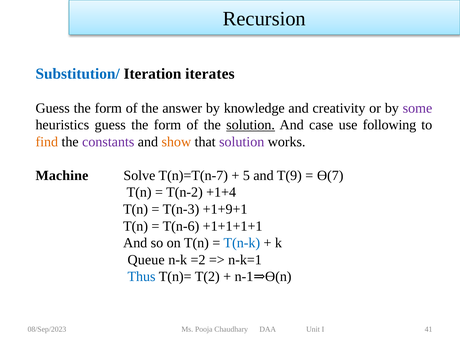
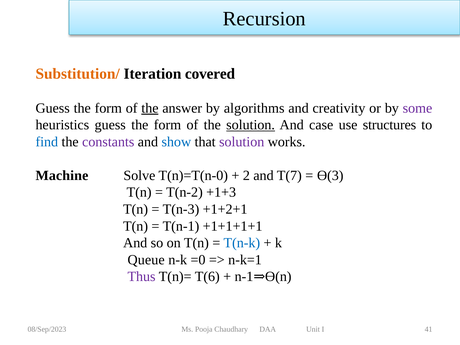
Substitution/ colour: blue -> orange
iterates: iterates -> covered
the at (150, 108) underline: none -> present
knowledge: knowledge -> algorithms
following: following -> structures
find colour: orange -> blue
show colour: orange -> blue
T(n)=T(n-7: T(n)=T(n-7 -> T(n)=T(n-0
5: 5 -> 2
T(9: T(9 -> T(7
Ө(7: Ө(7 -> Ө(3
+1+4: +1+4 -> +1+3
+1+9+1: +1+9+1 -> +1+2+1
T(n-6: T(n-6 -> T(n-1
=2: =2 -> =0
Thus colour: blue -> purple
T(2: T(2 -> T(6
